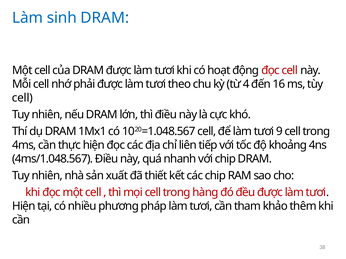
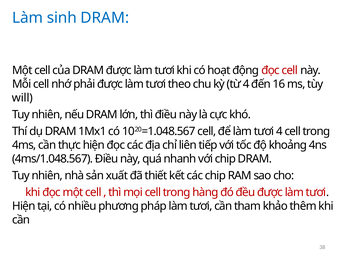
cell at (22, 98): cell -> will
tươi 9: 9 -> 4
